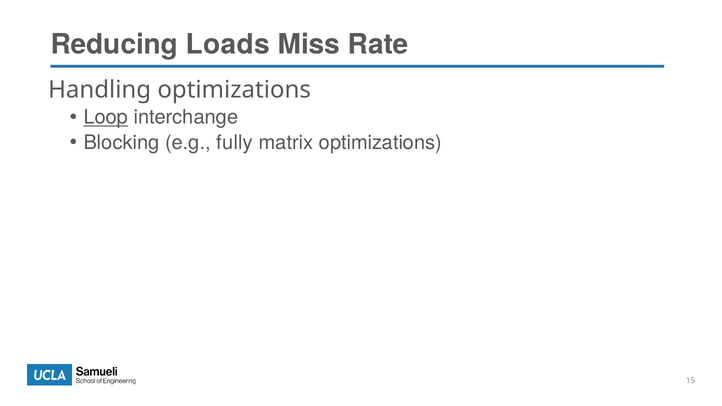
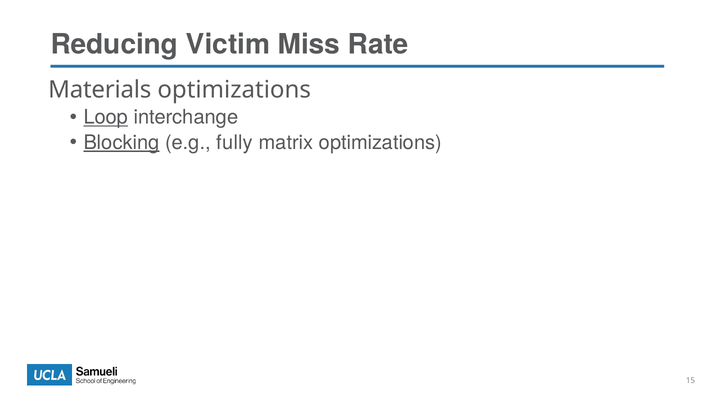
Loads: Loads -> Victim
Handling: Handling -> Materials
Blocking underline: none -> present
